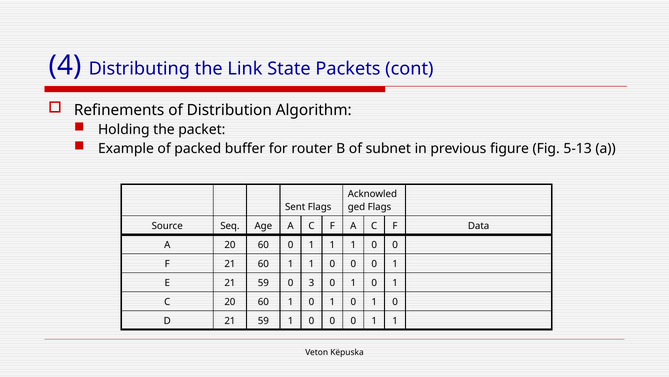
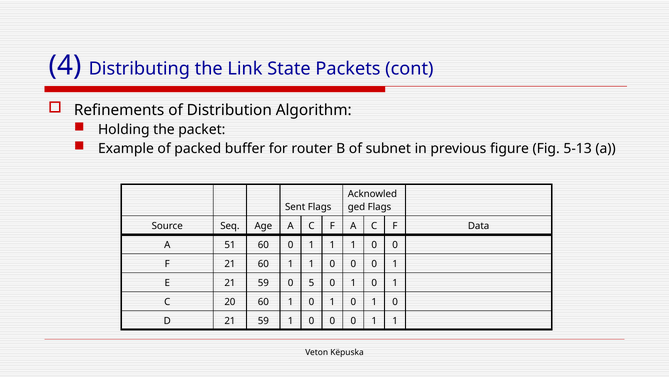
A 20: 20 -> 51
3: 3 -> 5
